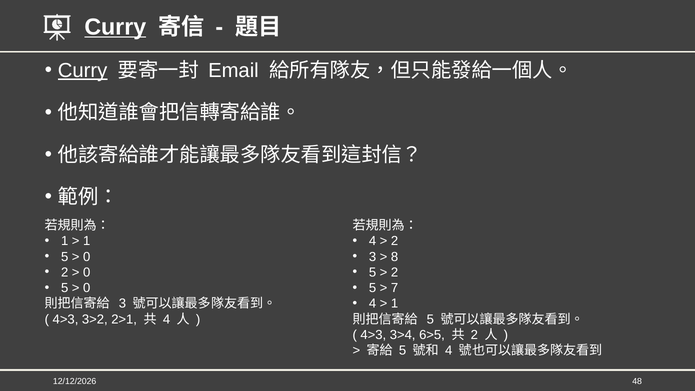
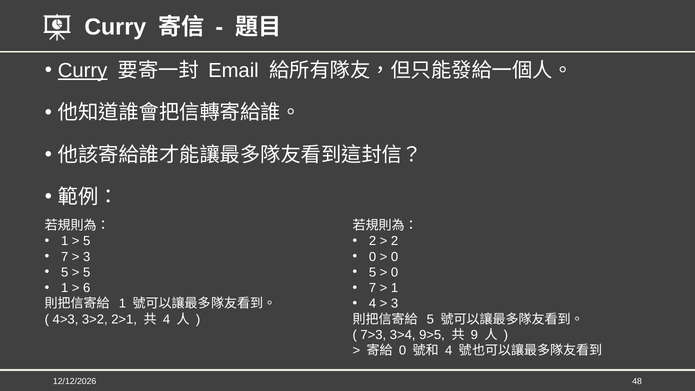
Curry at (115, 27) underline: present -> none
1 at (87, 241): 1 -> 5
4 at (373, 241): 4 -> 2
5 at (65, 257): 5 -> 7
0 at (87, 257): 0 -> 3
3 at (373, 257): 3 -> 0
8 at (395, 257): 8 -> 0
2 at (65, 272): 2 -> 5
0 at (87, 272): 0 -> 5
2 at (395, 272): 2 -> 0
5 at (65, 288): 5 -> 1
0 at (87, 288): 0 -> 6
5 at (373, 288): 5 -> 7
7 at (395, 288): 7 -> 1
1 at (395, 304): 1 -> 3
3 at (122, 304): 3 -> 1
4>3 at (373, 335): 4>3 -> 7>3
6>5: 6>5 -> 9>5
2 at (474, 335): 2 -> 9
5 at (403, 350): 5 -> 0
